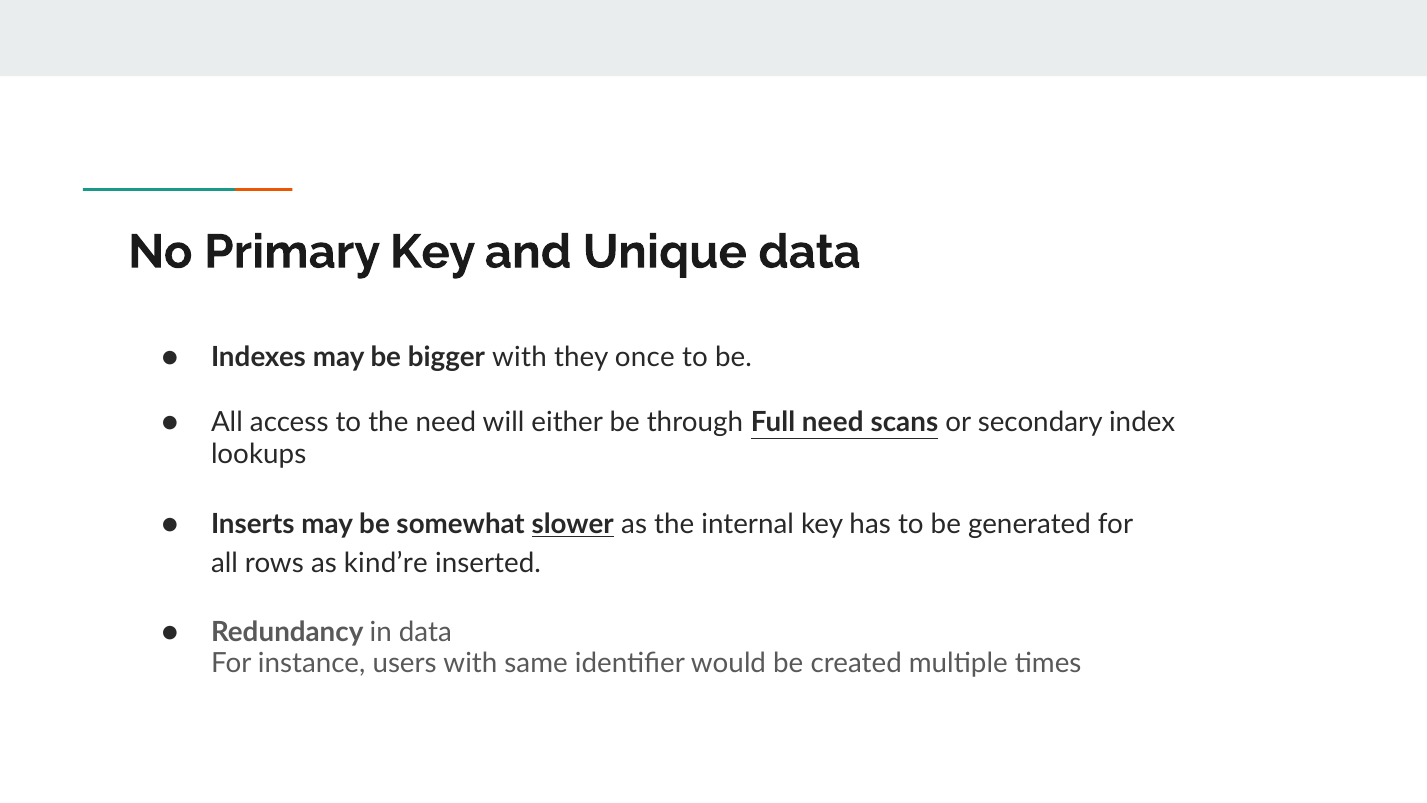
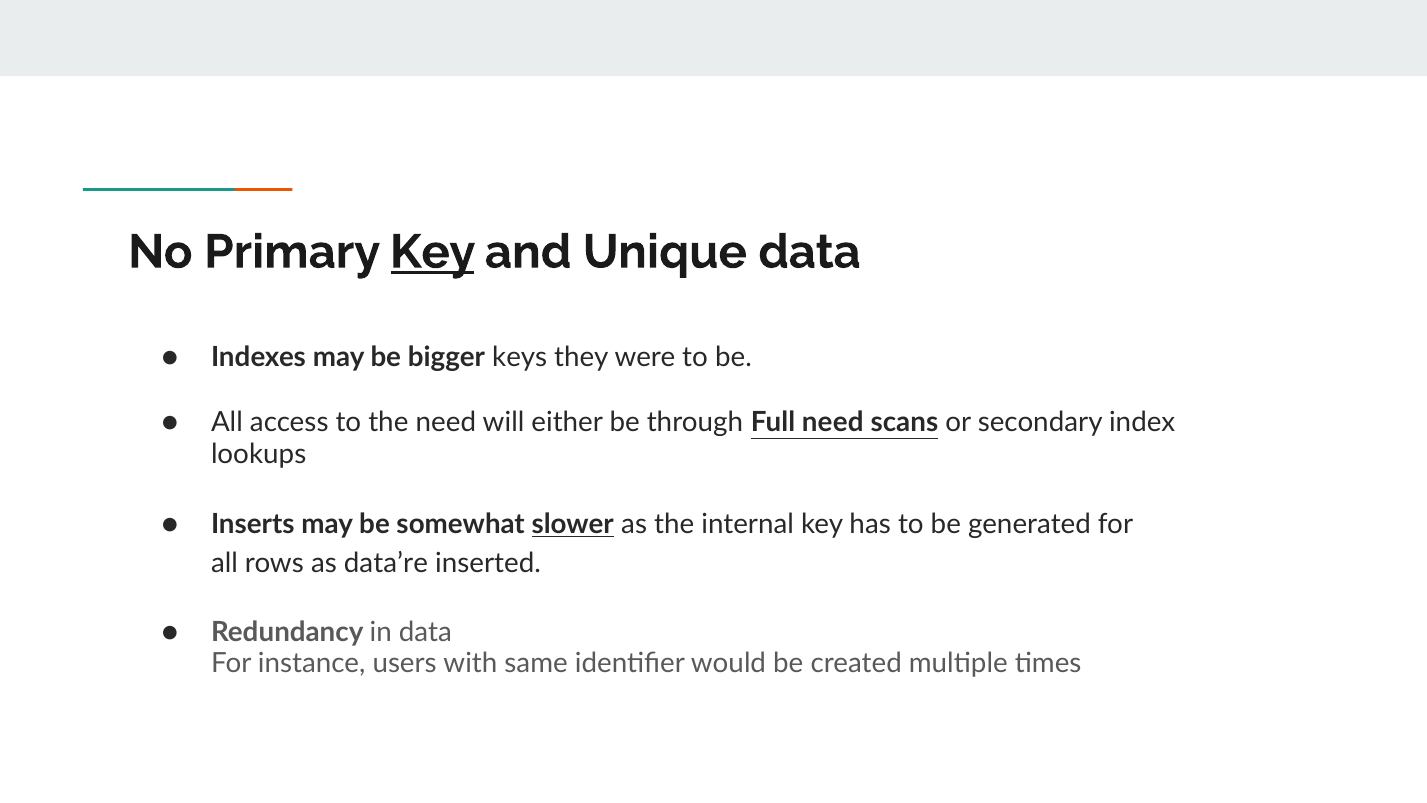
Key at (433, 252) underline: none -> present
bigger with: with -> keys
once: once -> were
kind’re: kind’re -> data’re
